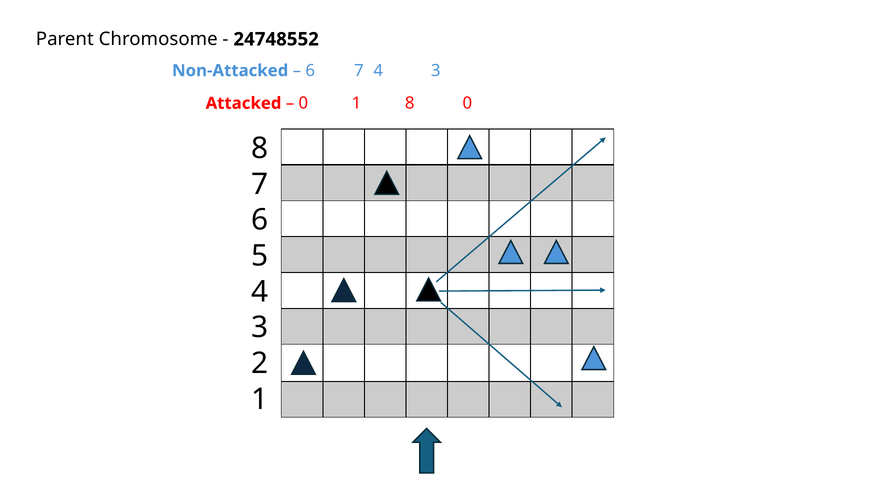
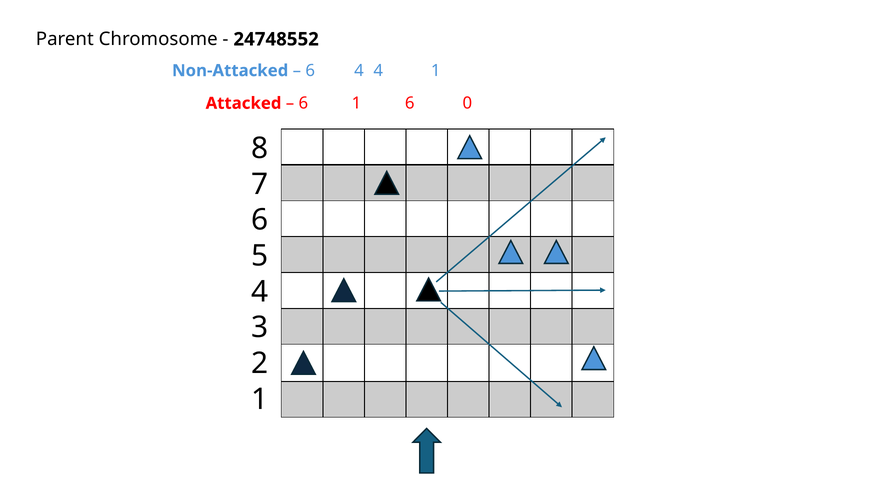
6 7: 7 -> 4
3 at (436, 71): 3 -> 1
0 at (303, 103): 0 -> 6
1 8: 8 -> 6
